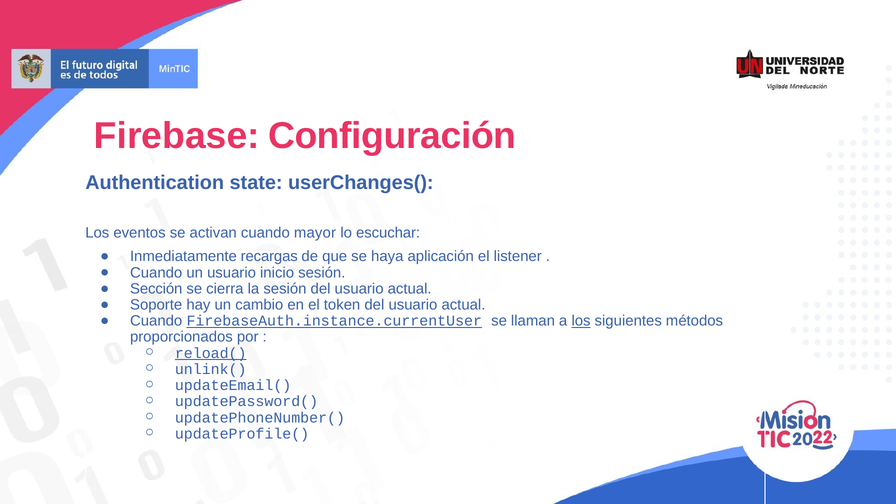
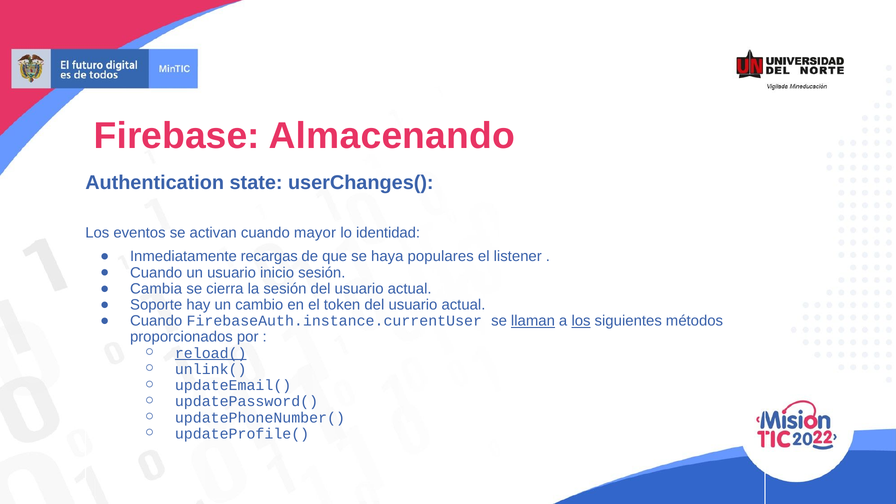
Configuración: Configuración -> Almacenando
escuchar: escuchar -> identidad
aplicación: aplicación -> populares
Sección: Sección -> Cambia
FirebaseAuth.instance.currentUser underline: present -> none
llaman underline: none -> present
